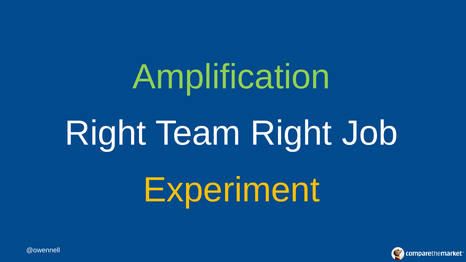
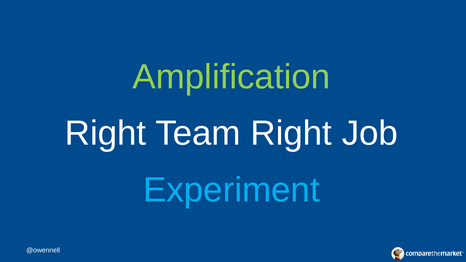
Experiment colour: yellow -> light blue
